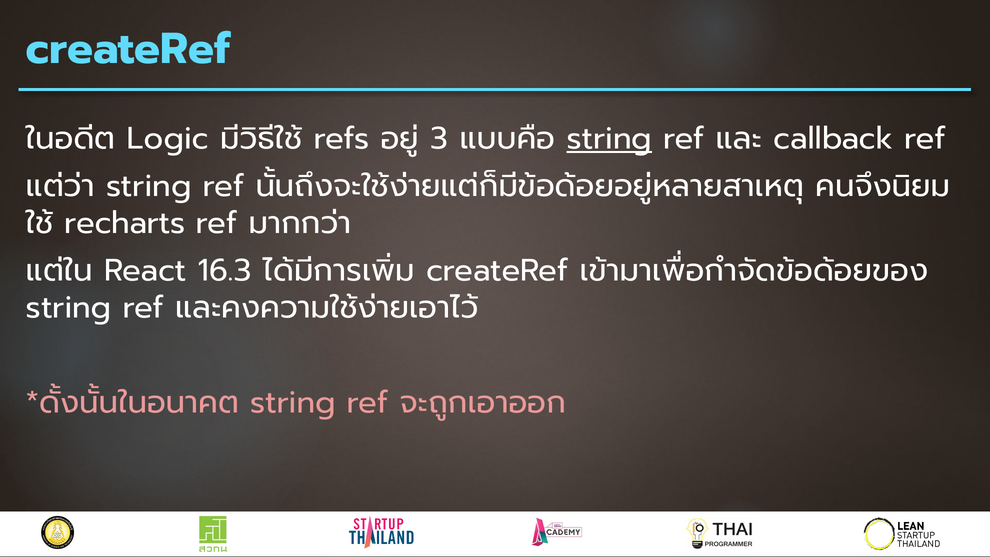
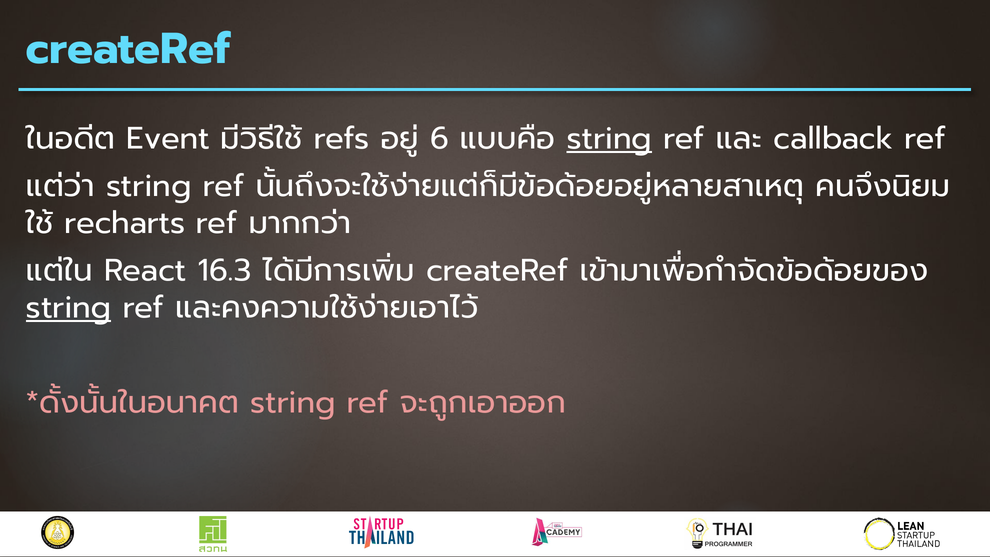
Logic: Logic -> Event
3: 3 -> 6
string at (69, 308) underline: none -> present
